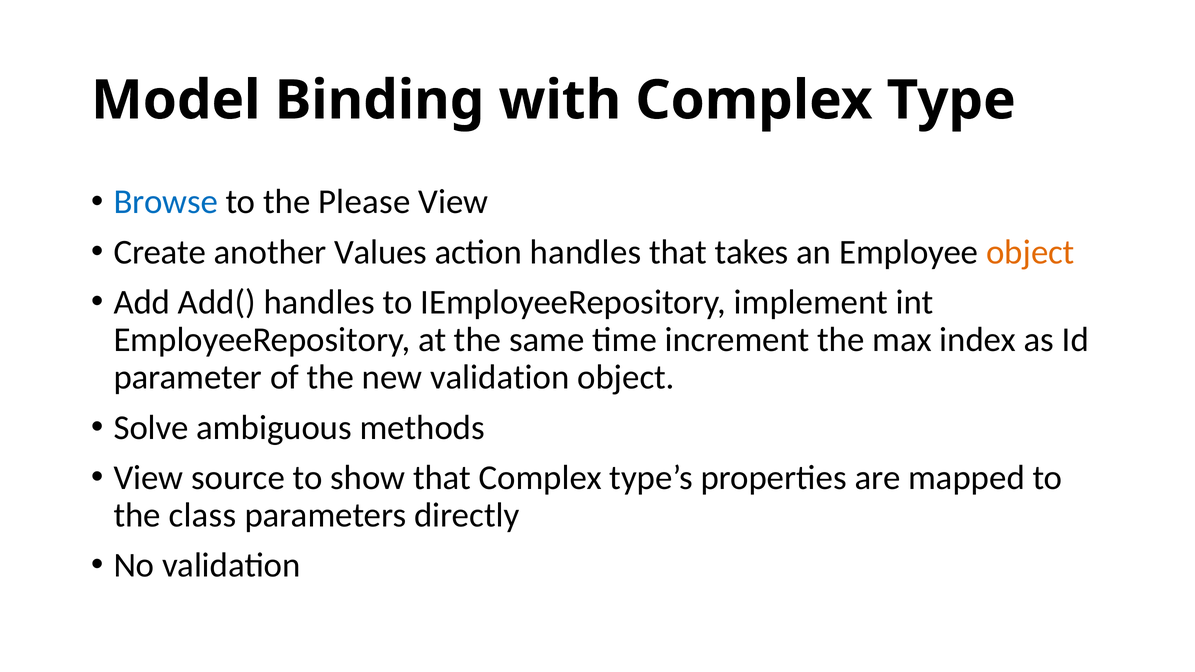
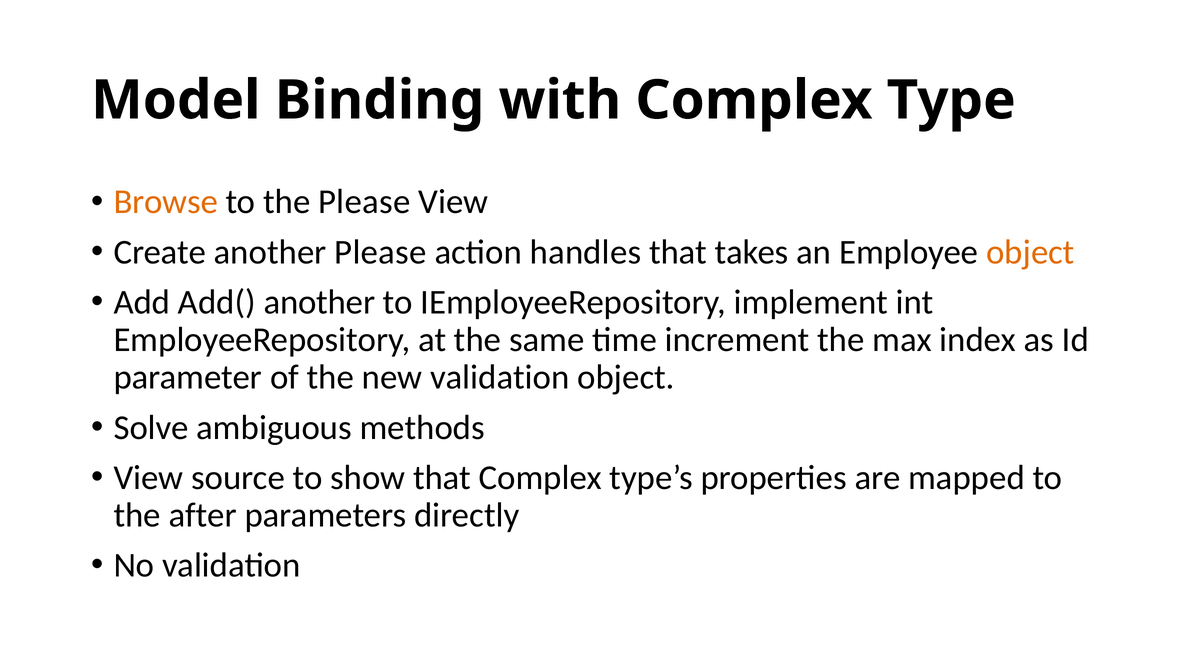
Browse colour: blue -> orange
another Values: Values -> Please
Add( handles: handles -> another
class: class -> after
